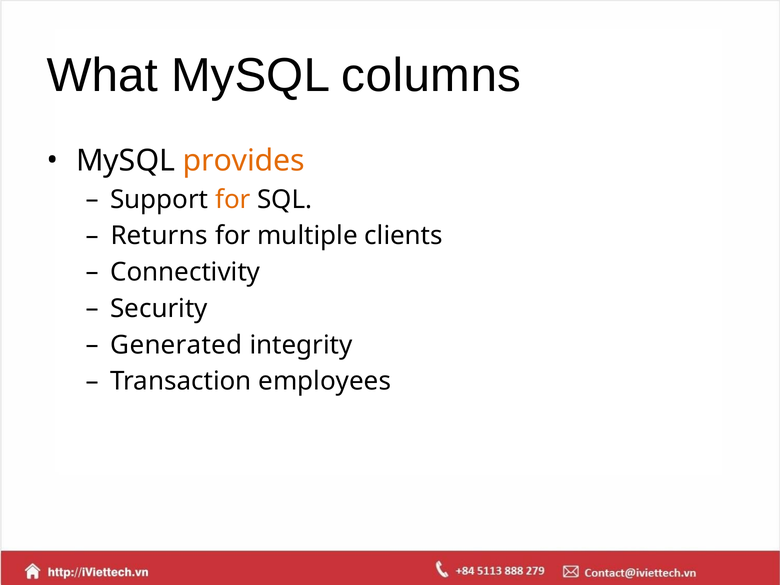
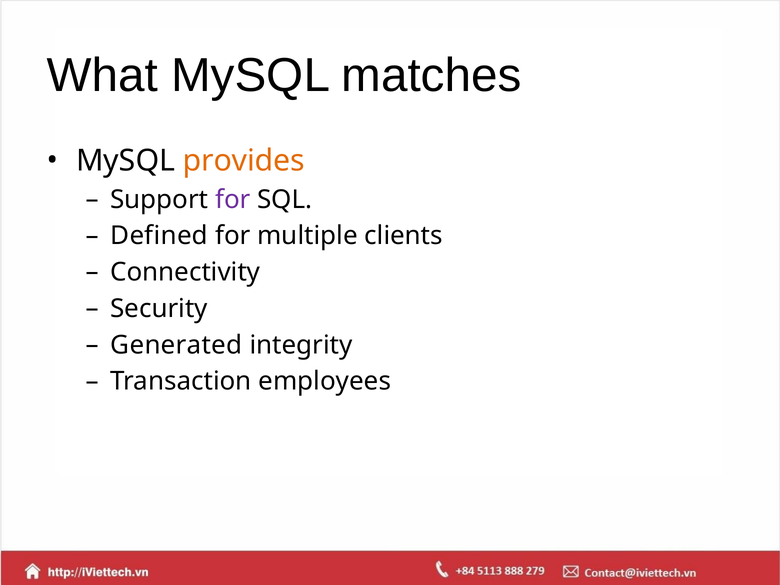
columns: columns -> matches
for at (233, 199) colour: orange -> purple
Returns: Returns -> Defined
